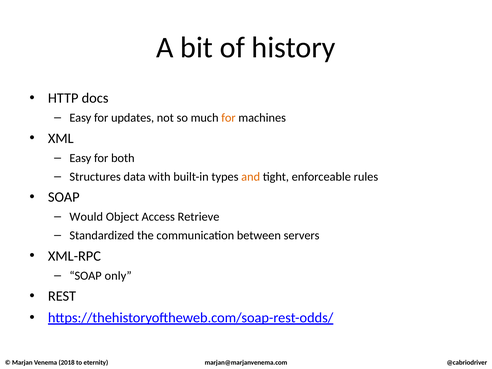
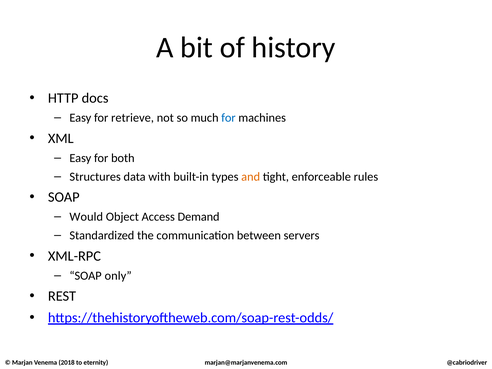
updates: updates -> retrieve
for at (228, 118) colour: orange -> blue
Retrieve: Retrieve -> Demand
